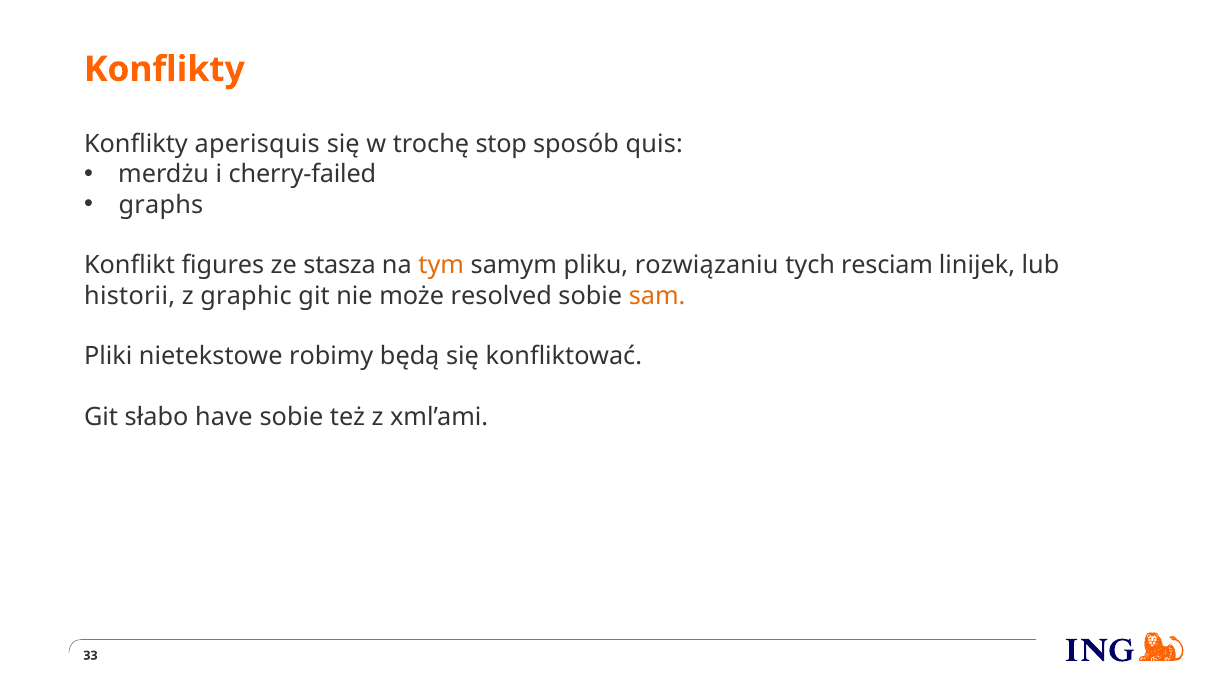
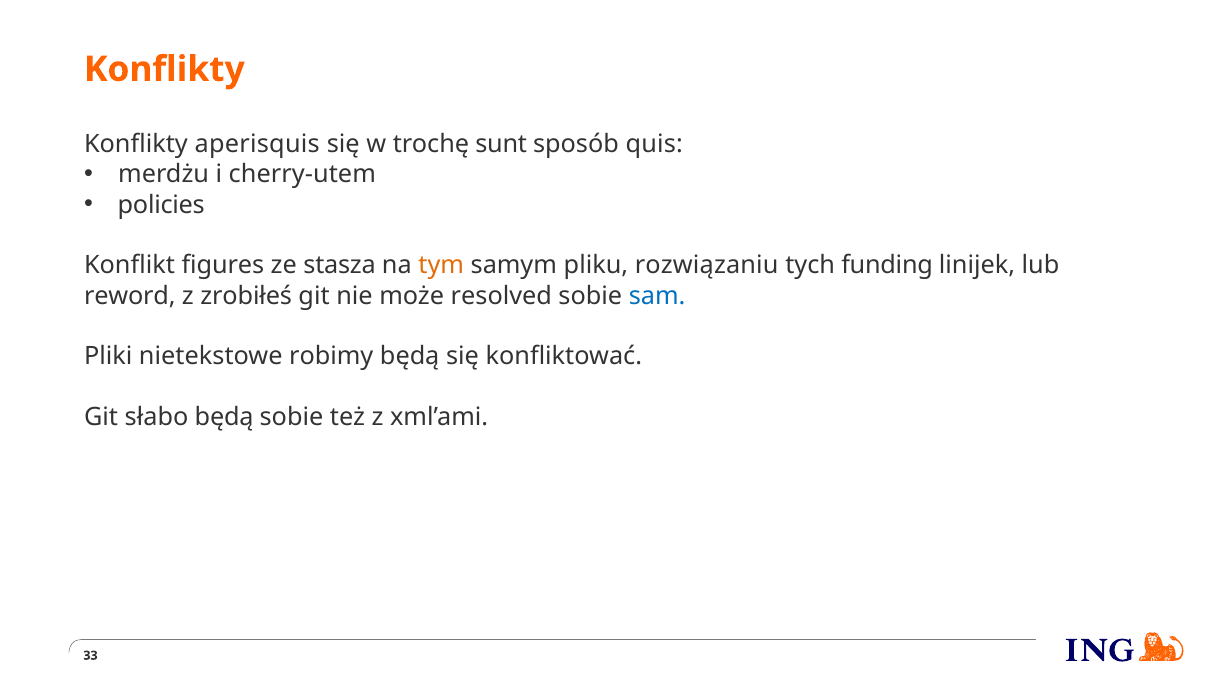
stop: stop -> sunt
cherry-failed: cherry-failed -> cherry-utem
graphs: graphs -> policies
resciam: resciam -> funding
historii: historii -> reword
graphic: graphic -> zrobiłeś
sam colour: orange -> blue
słabo have: have -> będą
